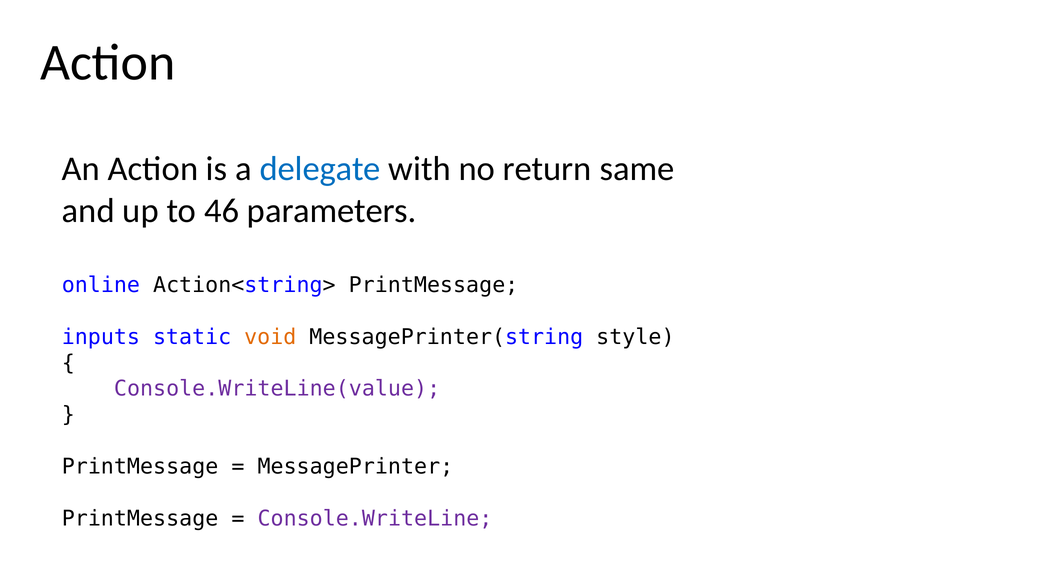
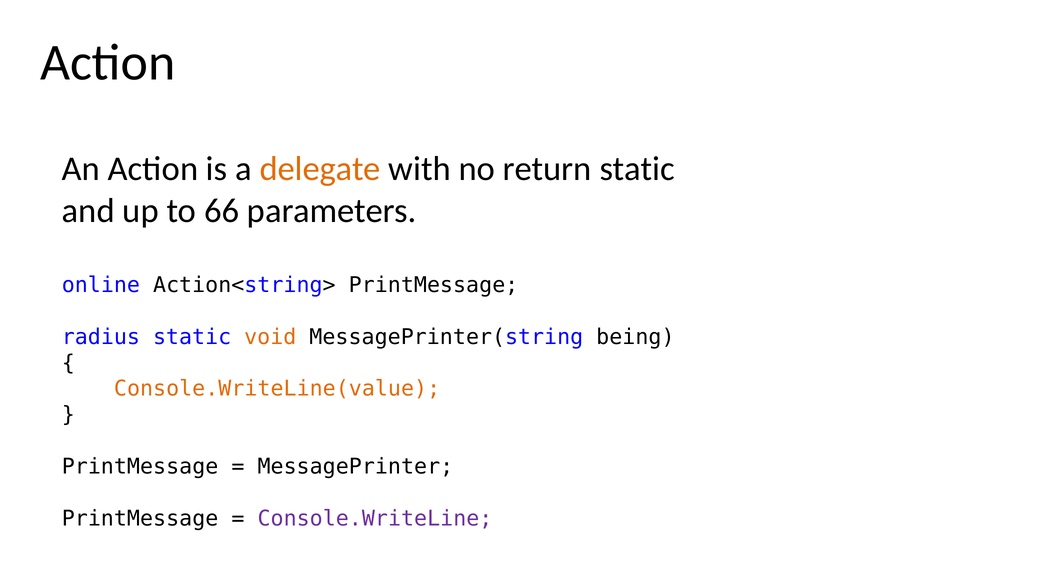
delegate colour: blue -> orange
return same: same -> static
46: 46 -> 66
inputs: inputs -> radius
style: style -> being
Console.WriteLine(value colour: purple -> orange
